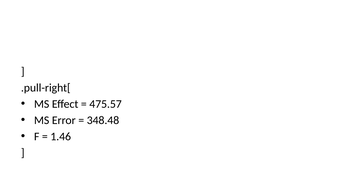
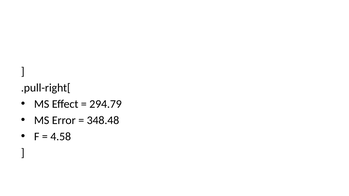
475.57: 475.57 -> 294.79
1.46: 1.46 -> 4.58
